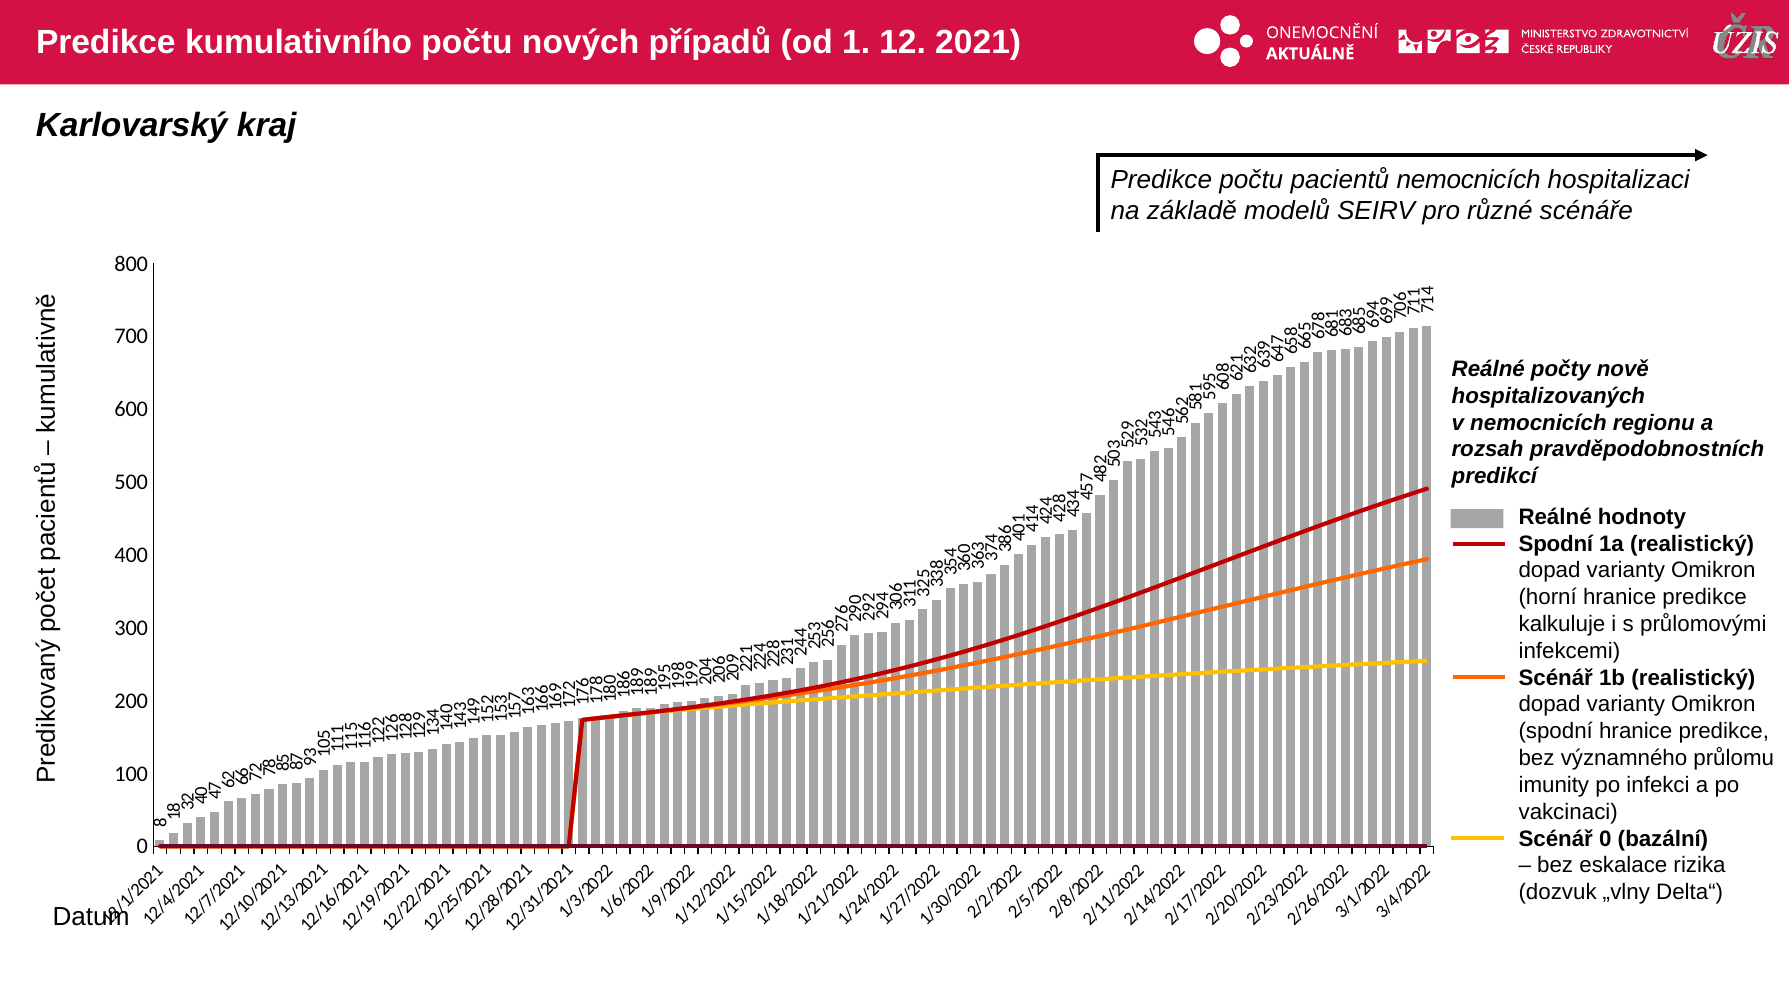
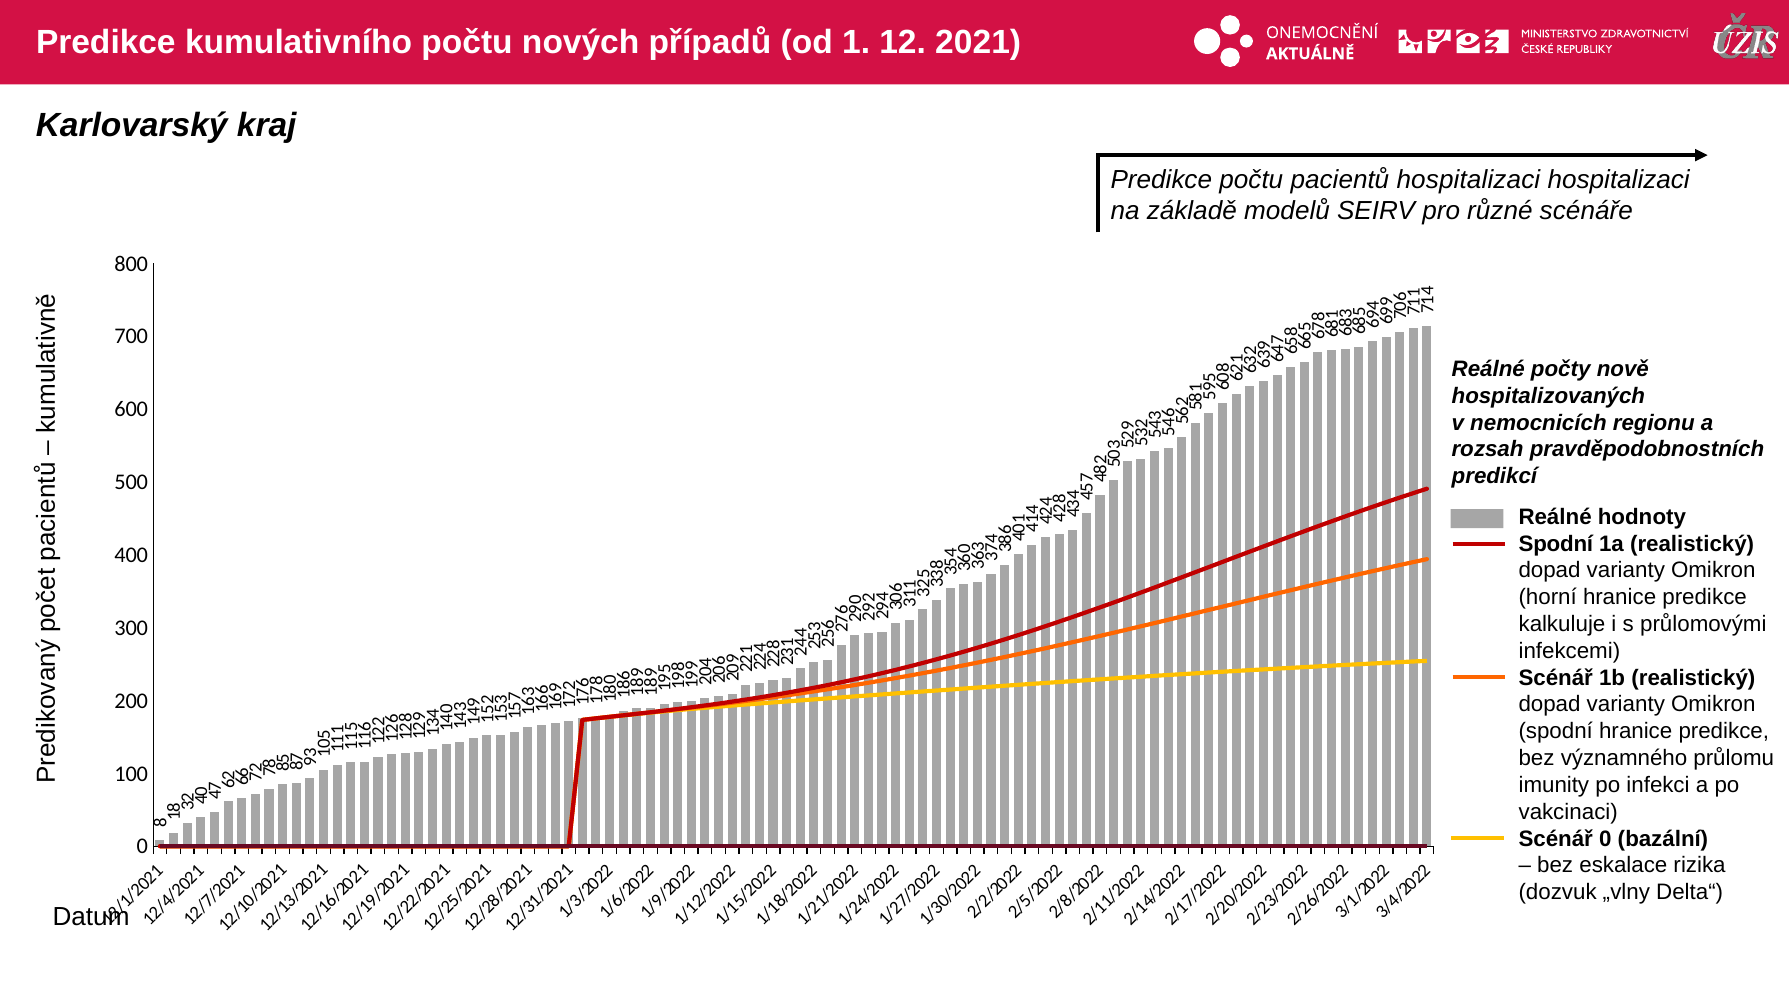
pacientů nemocnicích: nemocnicích -> hospitalizaci
